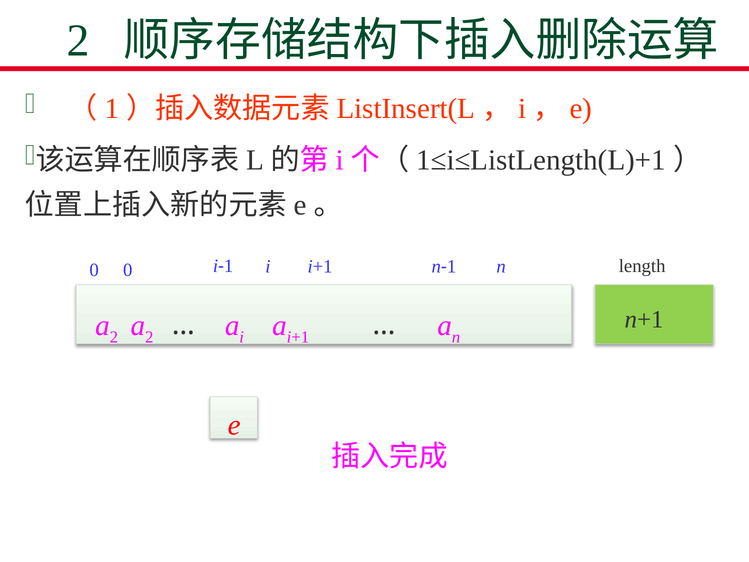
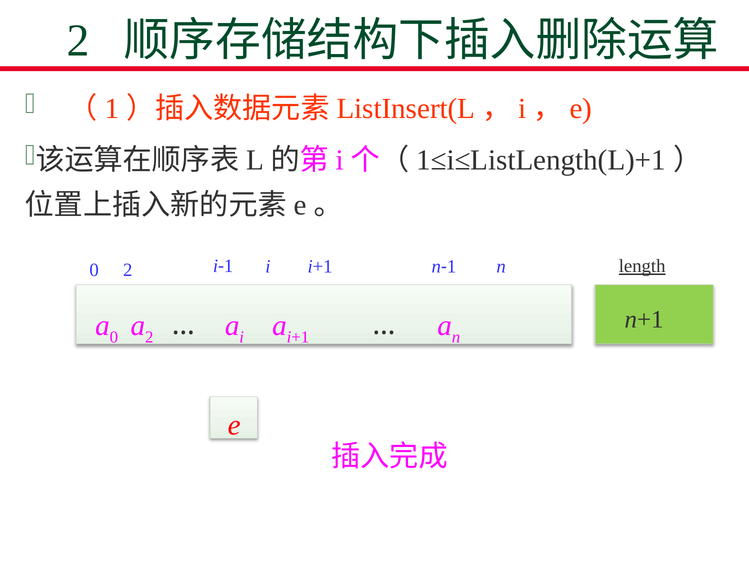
length underline: none -> present
0 0: 0 -> 2
2 at (114, 337): 2 -> 0
